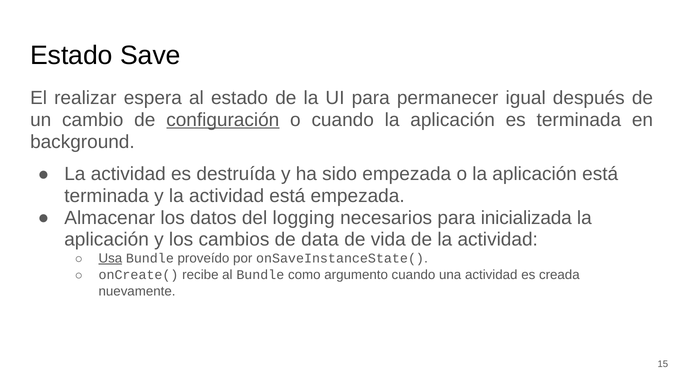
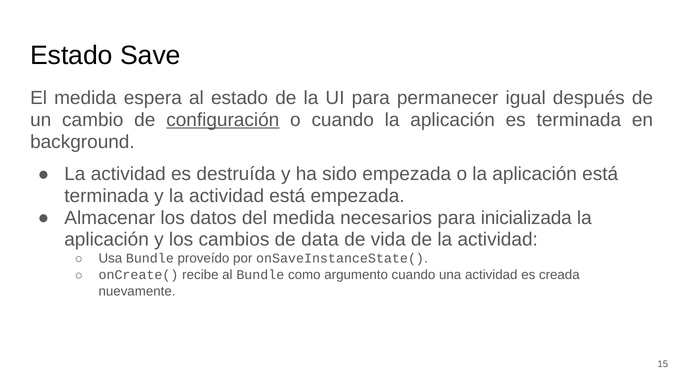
El realizar: realizar -> medida
del logging: logging -> medida
Usa underline: present -> none
